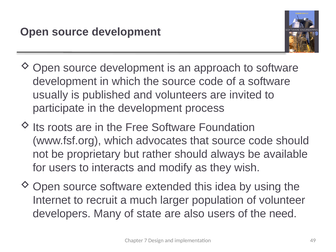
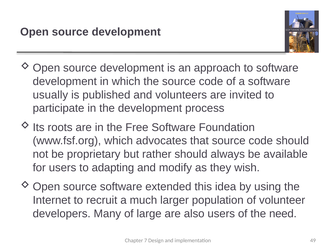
interacts: interacts -> adapting
state: state -> large
